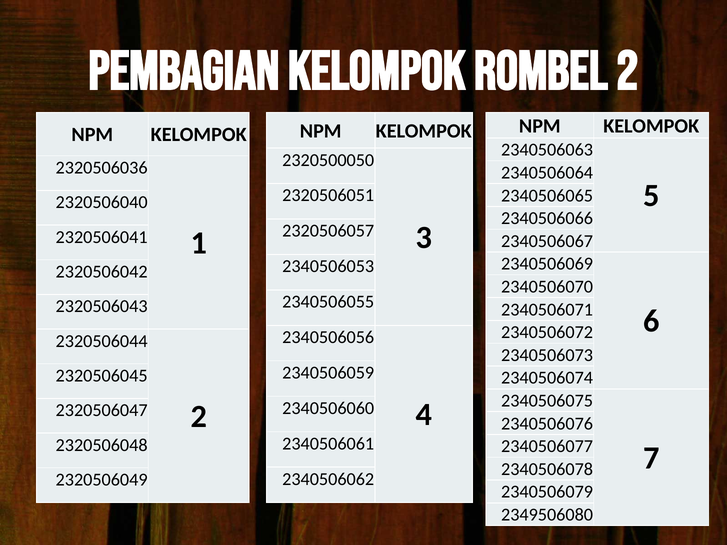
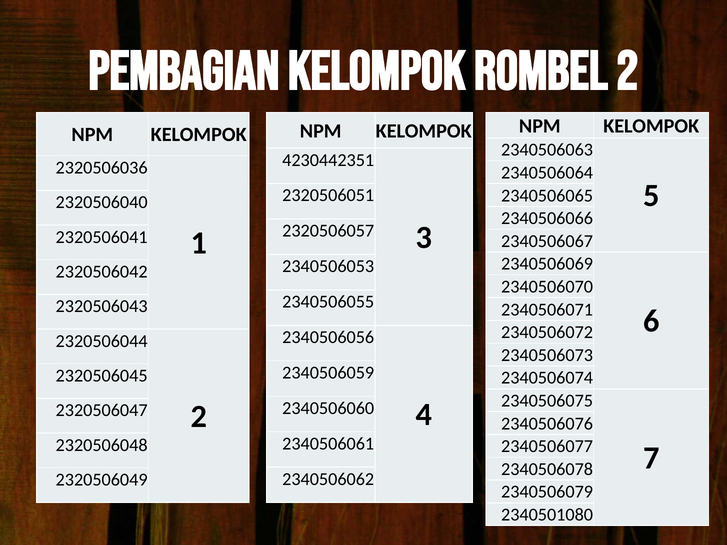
2320500050: 2320500050 -> 4230442351
2349506080: 2349506080 -> 2340501080
